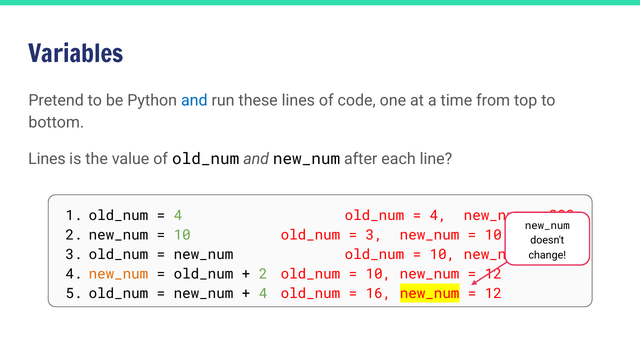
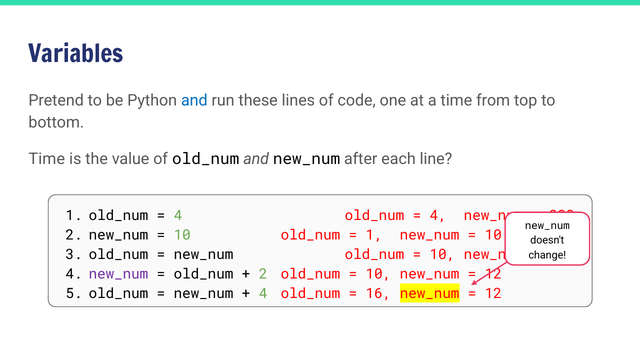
Lines at (47, 159): Lines -> Time
3 at (374, 235): 3 -> 1
new_num at (118, 274) colour: orange -> purple
